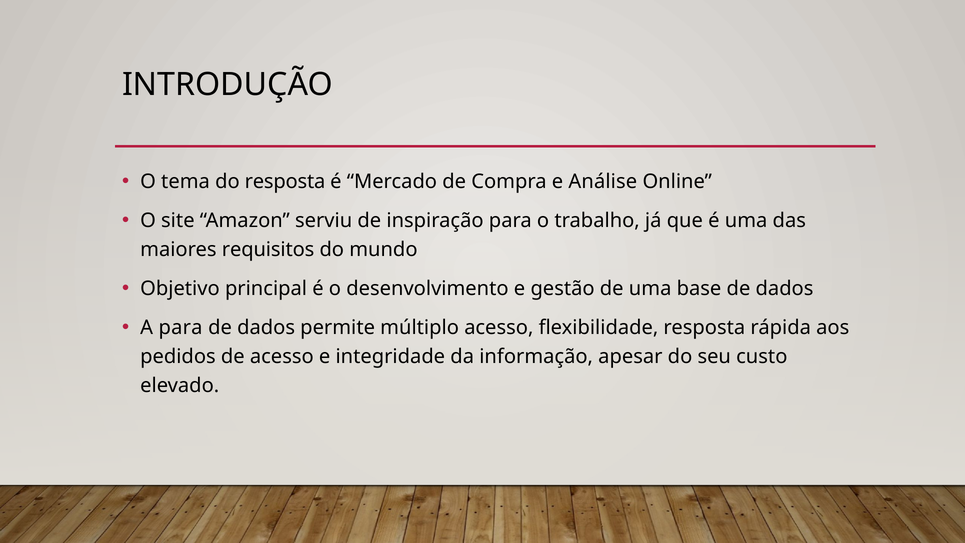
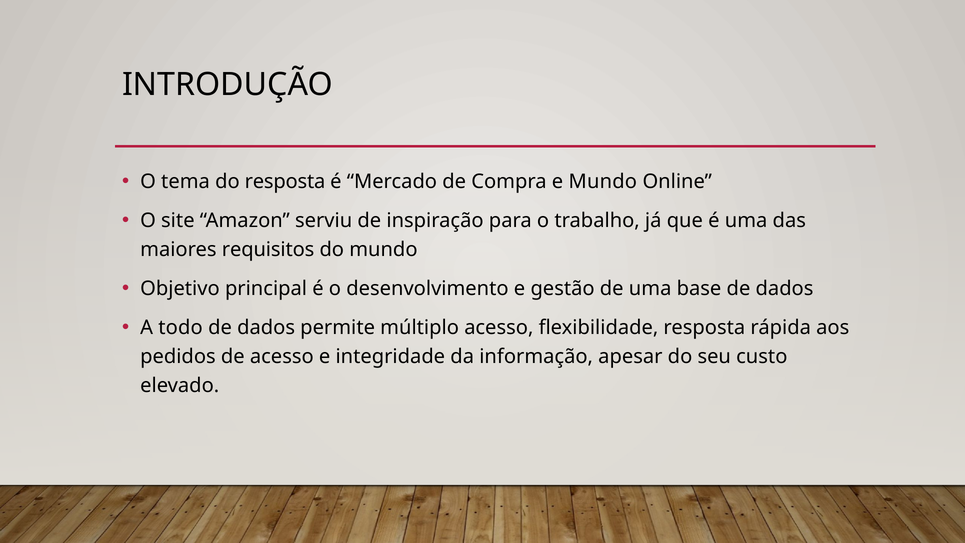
e Análise: Análise -> Mundo
A para: para -> todo
